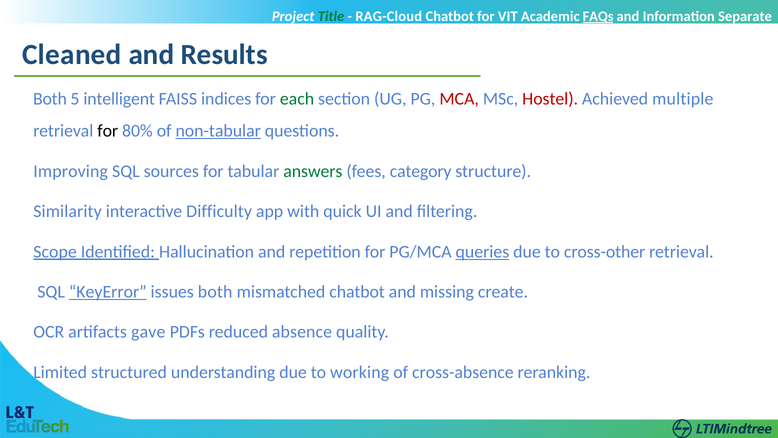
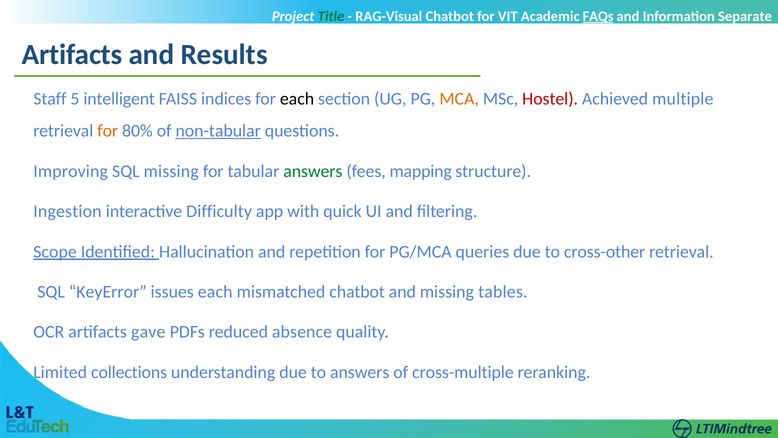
RAG-Cloud: RAG-Cloud -> RAG-Visual
Cleaned at (72, 54): Cleaned -> Artifacts
Both at (50, 99): Both -> Staff
each at (297, 99) colour: green -> black
MCA colour: red -> orange
for at (108, 131) colour: black -> orange
SQL sources: sources -> missing
category: category -> mapping
Similarity: Similarity -> Ingestion
queries underline: present -> none
KeyError underline: present -> none
issues both: both -> each
create: create -> tables
structured: structured -> collections
to working: working -> answers
cross-absence: cross-absence -> cross-multiple
